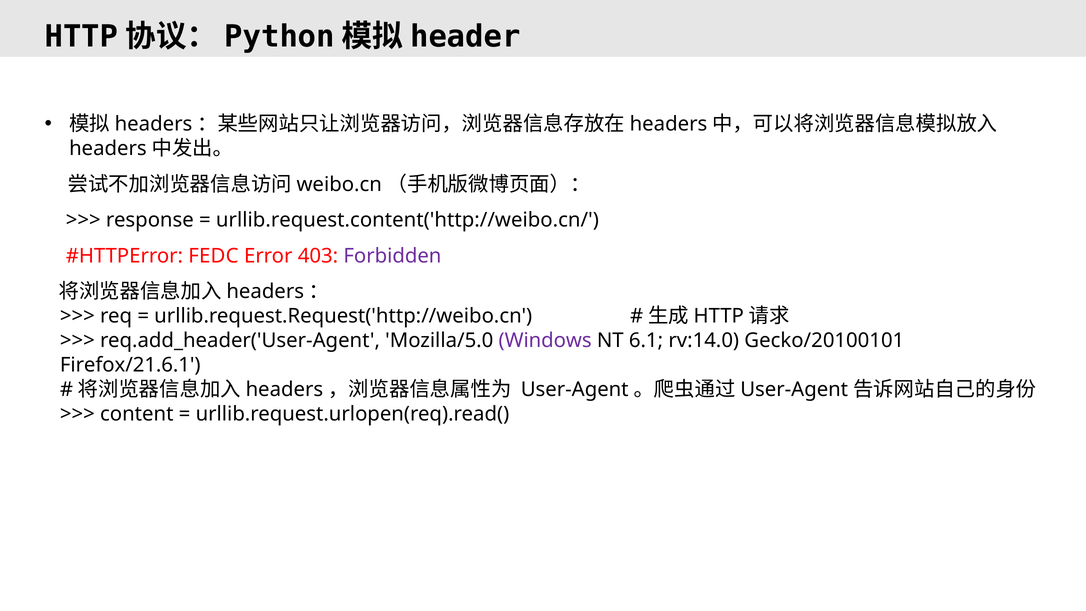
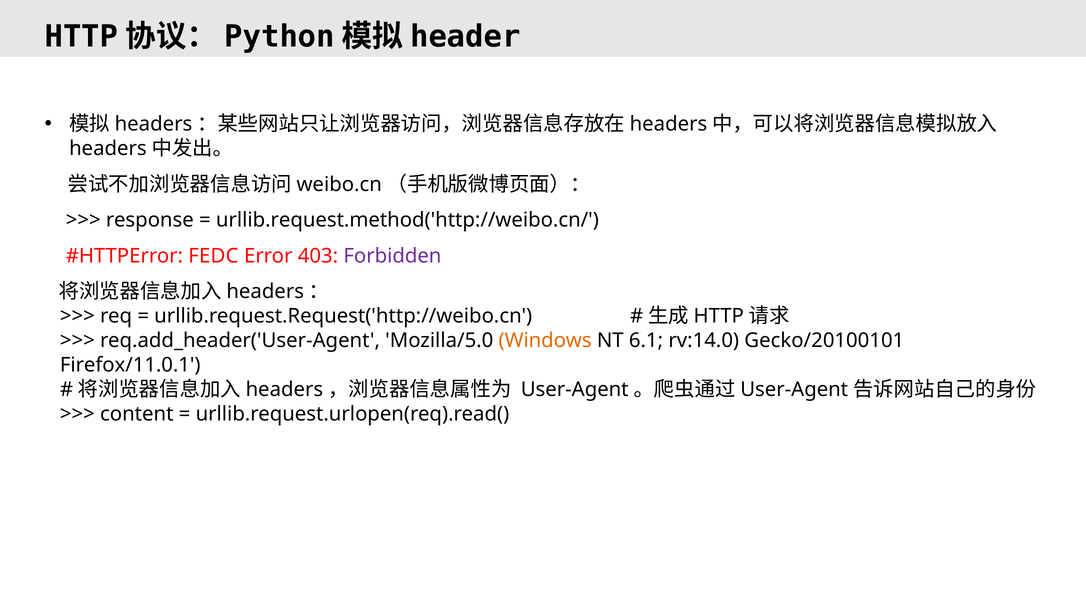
urllib.request.content('http://weibo.cn/: urllib.request.content('http://weibo.cn/ -> urllib.request.method('http://weibo.cn/
Windows colour: purple -> orange
Firefox/21.6.1: Firefox/21.6.1 -> Firefox/11.0.1
